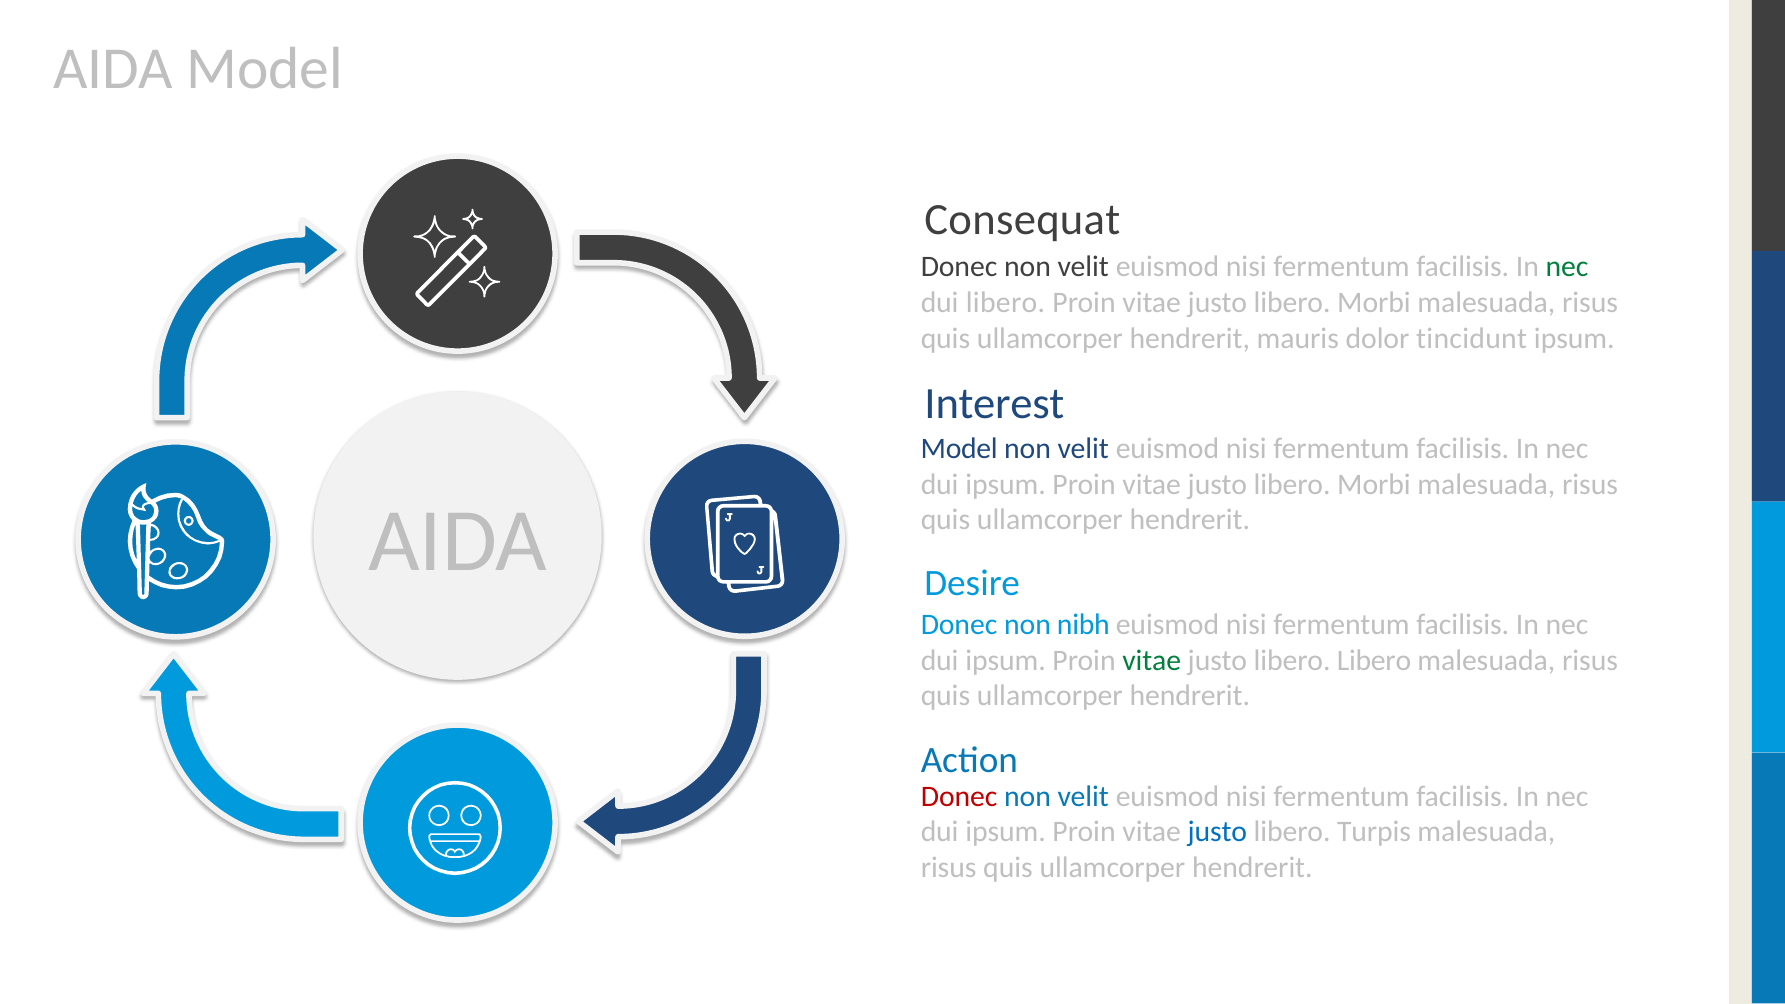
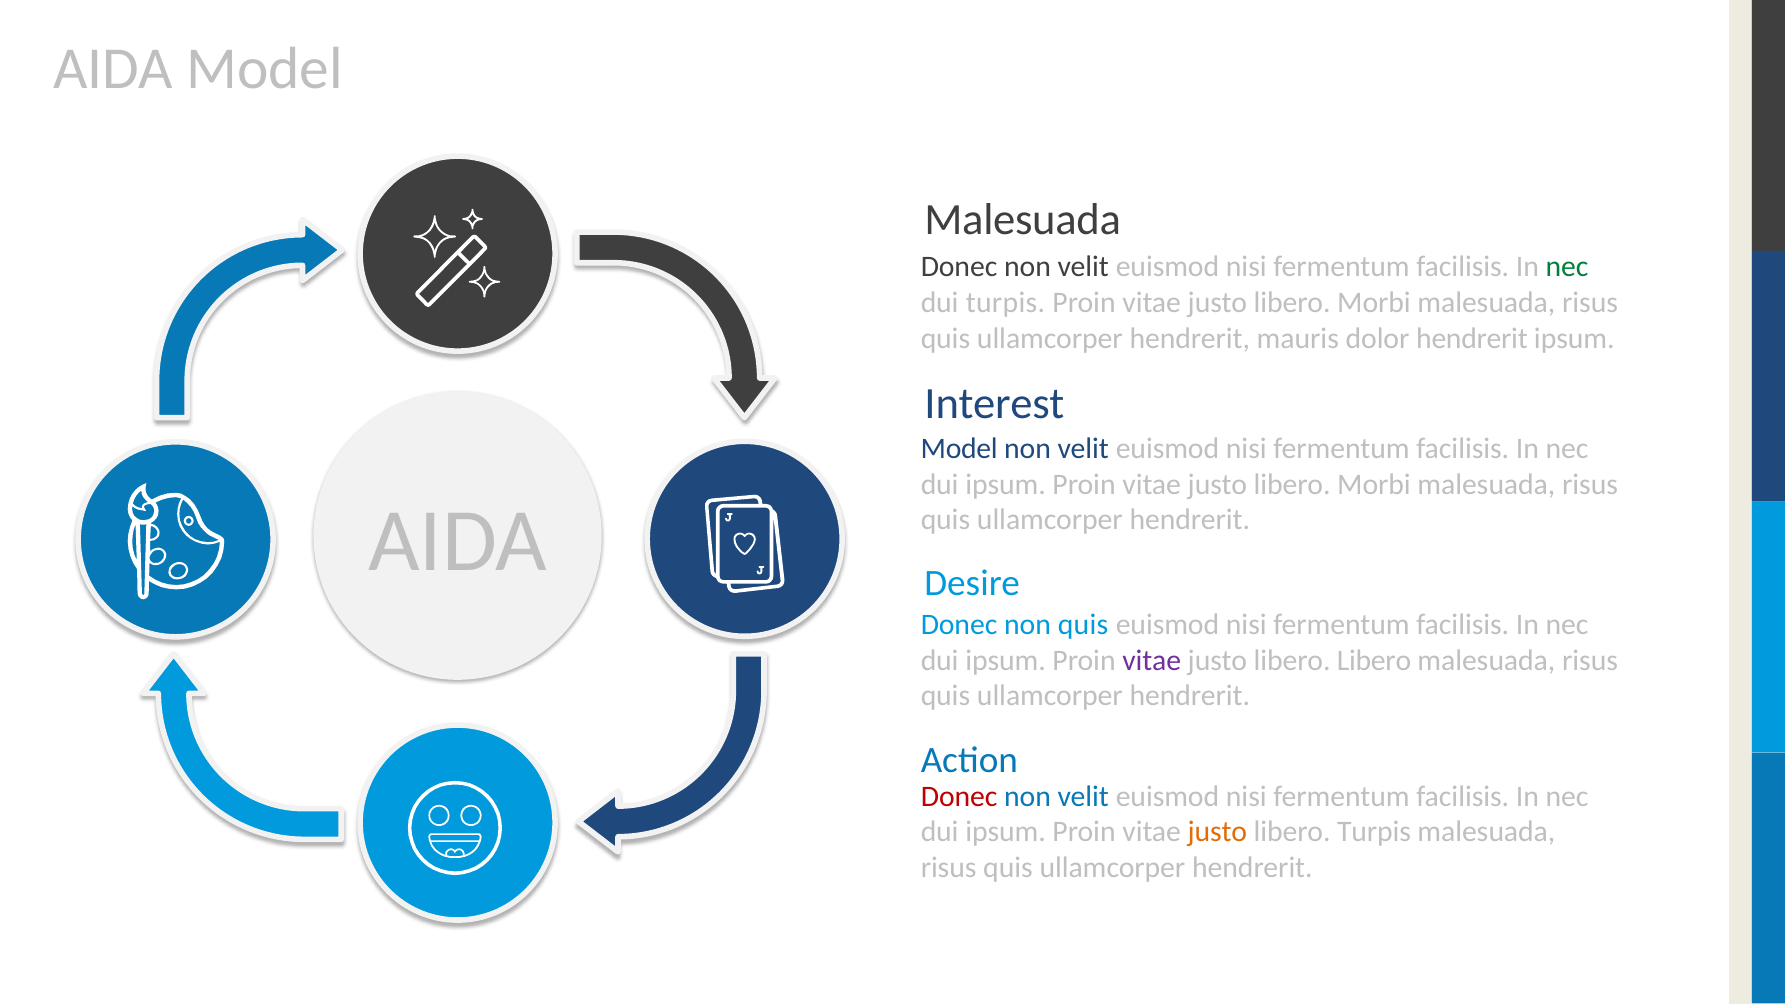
Consequat at (1022, 220): Consequat -> Malesuada
dui libero: libero -> turpis
dolor tincidunt: tincidunt -> hendrerit
non nibh: nibh -> quis
vitae at (1152, 660) colour: green -> purple
justo at (1217, 832) colour: blue -> orange
